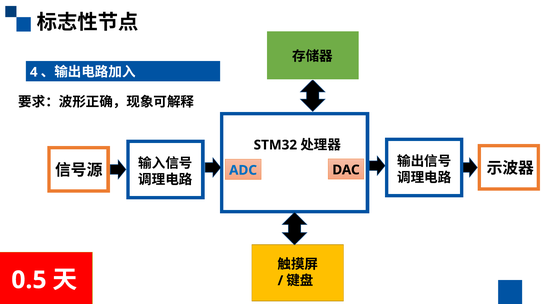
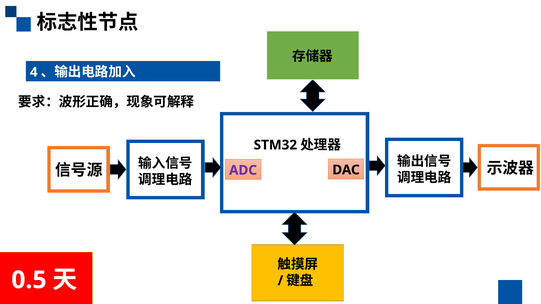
ADC colour: blue -> purple
